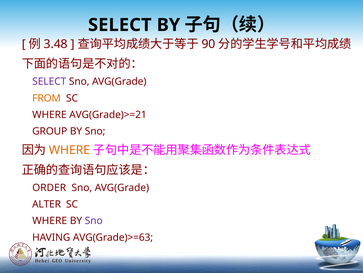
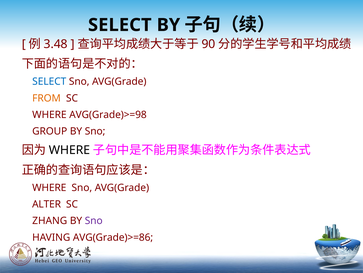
SELECT at (49, 81) colour: purple -> blue
AVG(Grade)>=21: AVG(Grade)>=21 -> AVG(Grade)>=98
WHERE at (69, 150) colour: orange -> black
ORDER at (49, 187): ORDER -> WHERE
WHERE at (50, 220): WHERE -> ZHANG
AVG(Grade)>=63: AVG(Grade)>=63 -> AVG(Grade)>=86
